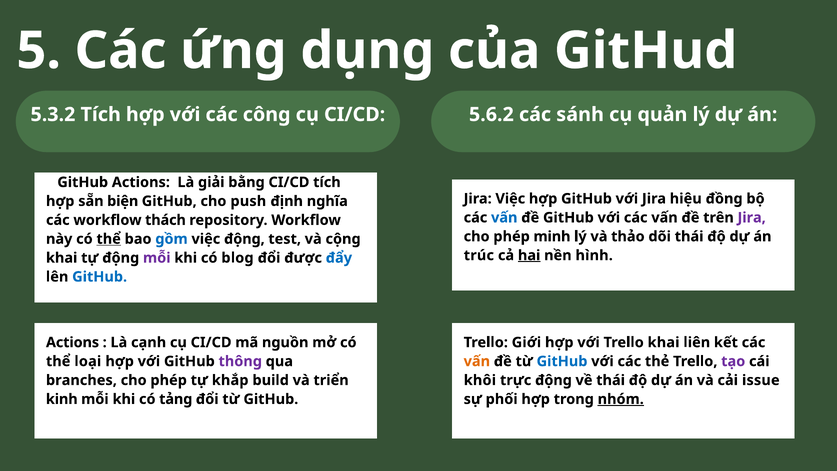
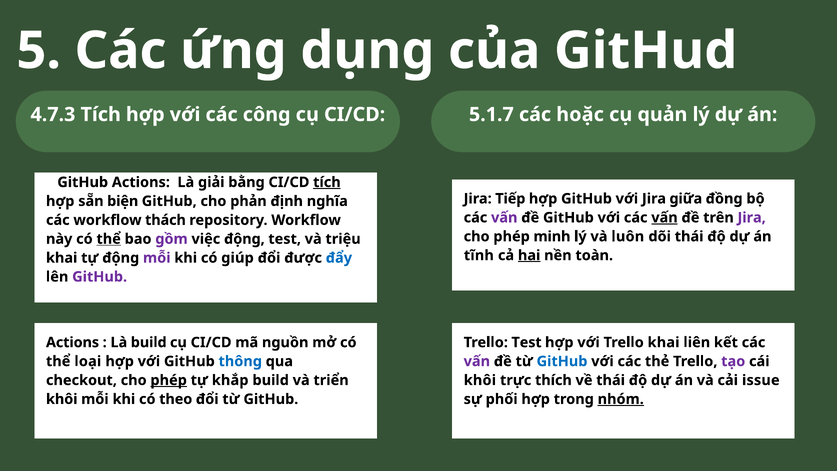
5.3.2: 5.3.2 -> 4.7.3
5.6.2: 5.6.2 -> 5.1.7
sánh: sánh -> hoặc
tích at (327, 182) underline: none -> present
Jira Việc: Việc -> Tiếp
hiệu: hiệu -> giữa
push: push -> phản
vấn at (504, 218) colour: blue -> purple
vấn at (664, 218) underline: none -> present
thảo: thảo -> luôn
gồm colour: blue -> purple
cộng: cộng -> triệu
trúc: trúc -> tĩnh
hình: hình -> toàn
blog: blog -> giúp
GitHub at (100, 277) colour: blue -> purple
Là cạnh: cạnh -> build
Trello Giới: Giới -> Test
thông colour: purple -> blue
vấn at (477, 361) colour: orange -> purple
branches: branches -> checkout
phép at (169, 380) underline: none -> present
trực động: động -> thích
kinh at (62, 399): kinh -> khôi
tảng: tảng -> theo
